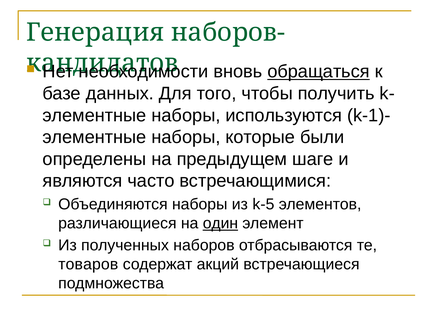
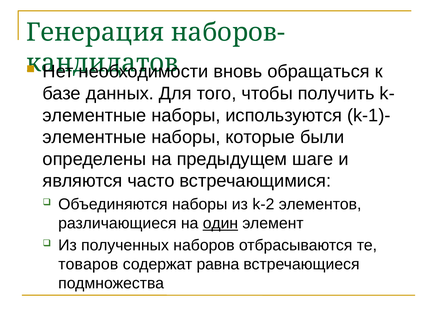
обращаться underline: present -> none
k-5: k-5 -> k-2
акций: акций -> равна
